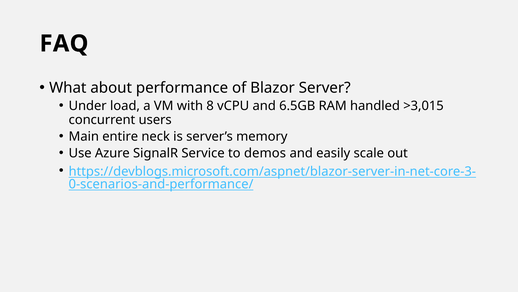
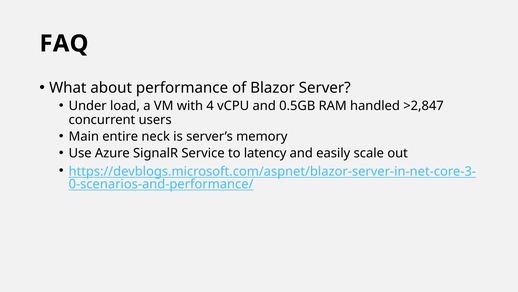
8: 8 -> 4
6.5GB: 6.5GB -> 0.5GB
>3,015: >3,015 -> >2,847
demos: demos -> latency
